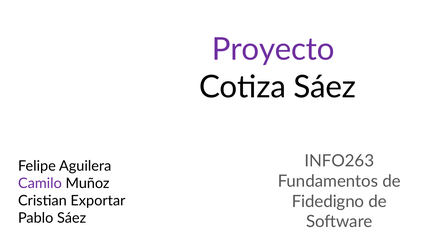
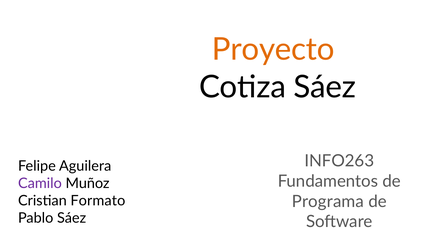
Proyecto colour: purple -> orange
Fidedigno: Fidedigno -> Programa
Exportar: Exportar -> Formato
